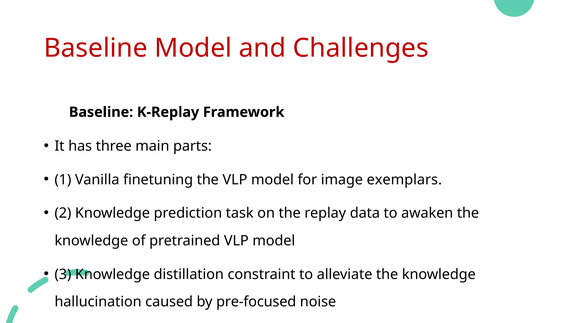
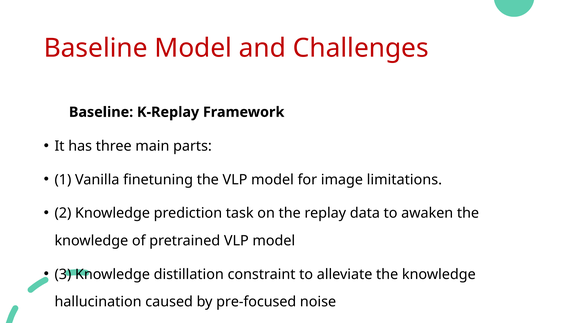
exemplars: exemplars -> limitations
